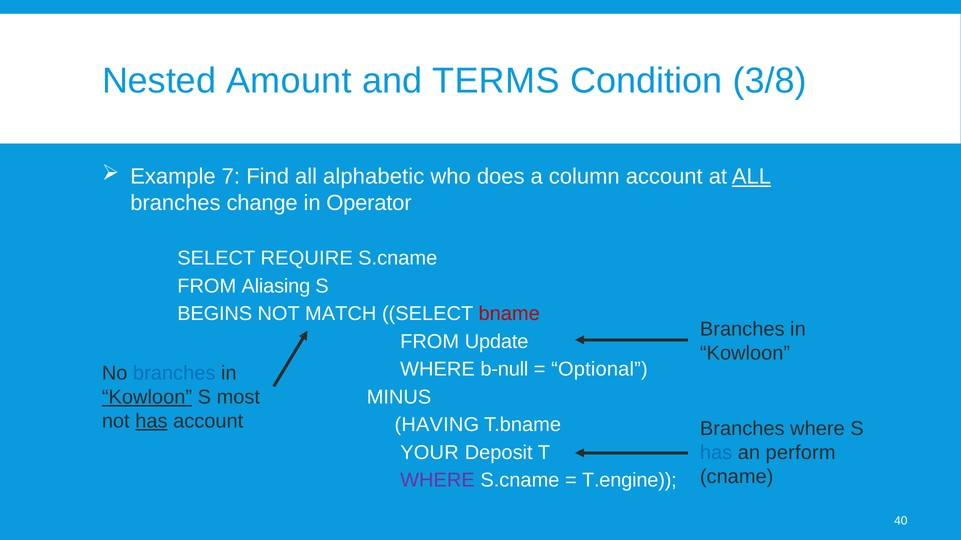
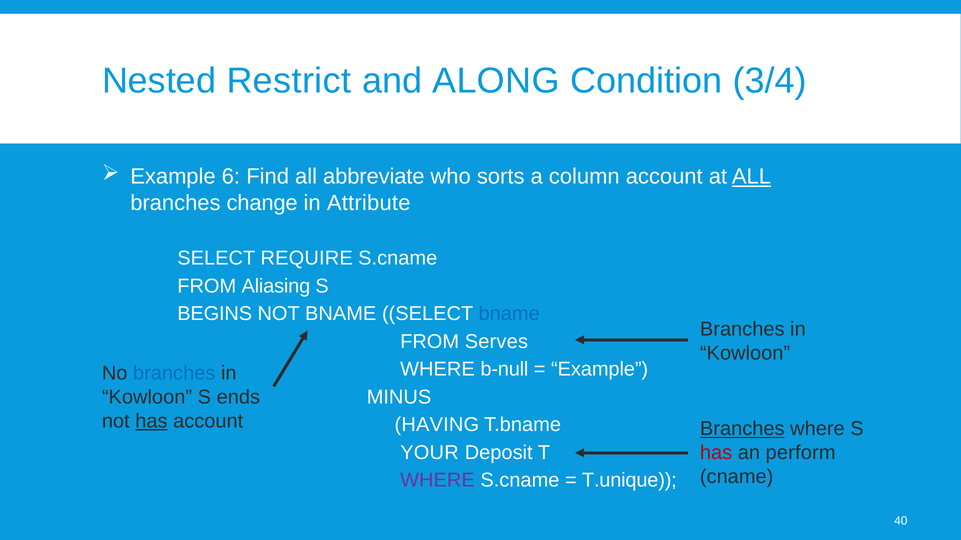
Amount: Amount -> Restrict
TERMS: TERMS -> ALONG
3/8: 3/8 -> 3/4
7: 7 -> 6
alphabetic: alphabetic -> abbreviate
does: does -> sorts
Operator: Operator -> Attribute
NOT MATCH: MATCH -> BNAME
bname at (509, 314) colour: red -> blue
Update: Update -> Serves
Optional at (599, 370): Optional -> Example
Kowloon at (147, 397) underline: present -> none
most: most -> ends
Branches at (742, 429) underline: none -> present
has at (716, 453) colour: blue -> red
T.engine: T.engine -> T.unique
